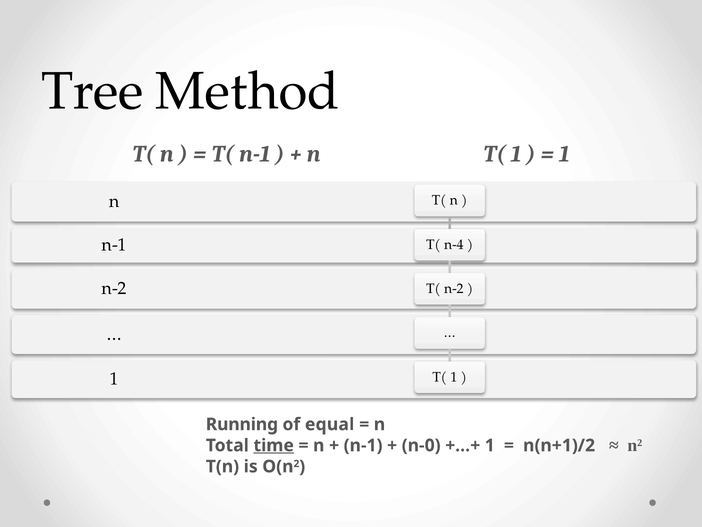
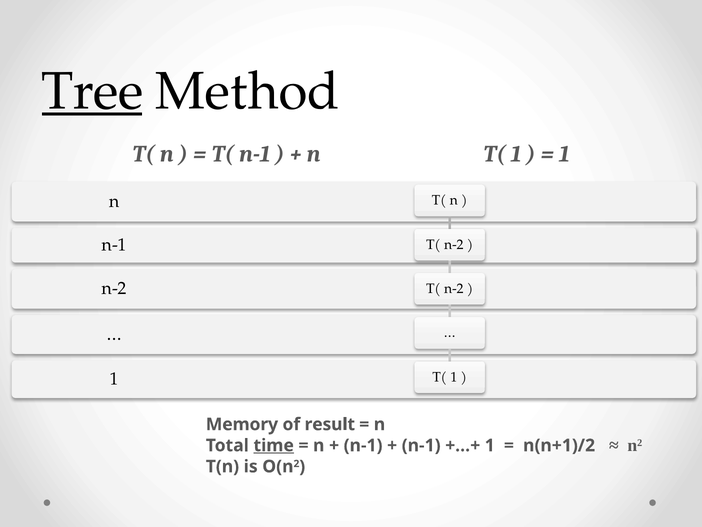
Tree underline: none -> present
n-4 at (454, 244): n-4 -> n-2
Running: Running -> Memory
equal: equal -> result
n-0 at (421, 445): n-0 -> n-1
